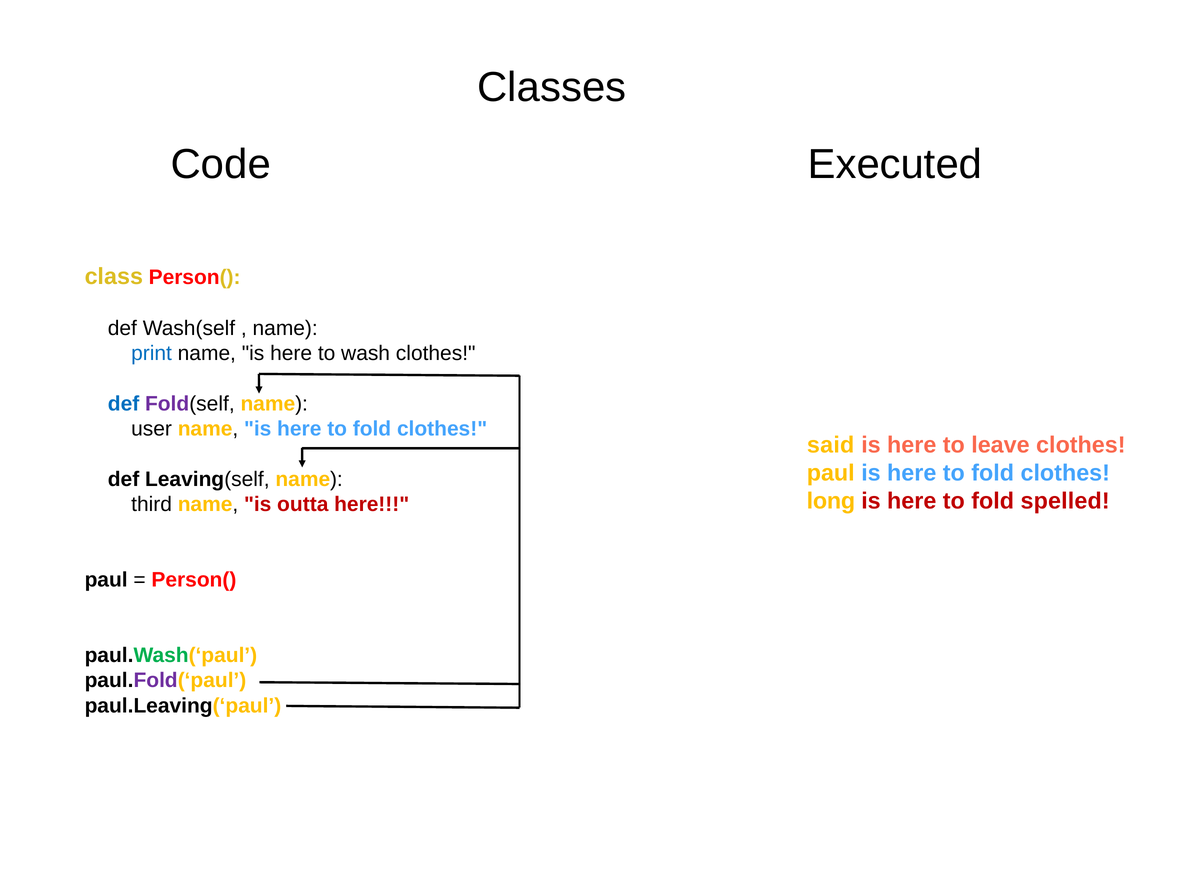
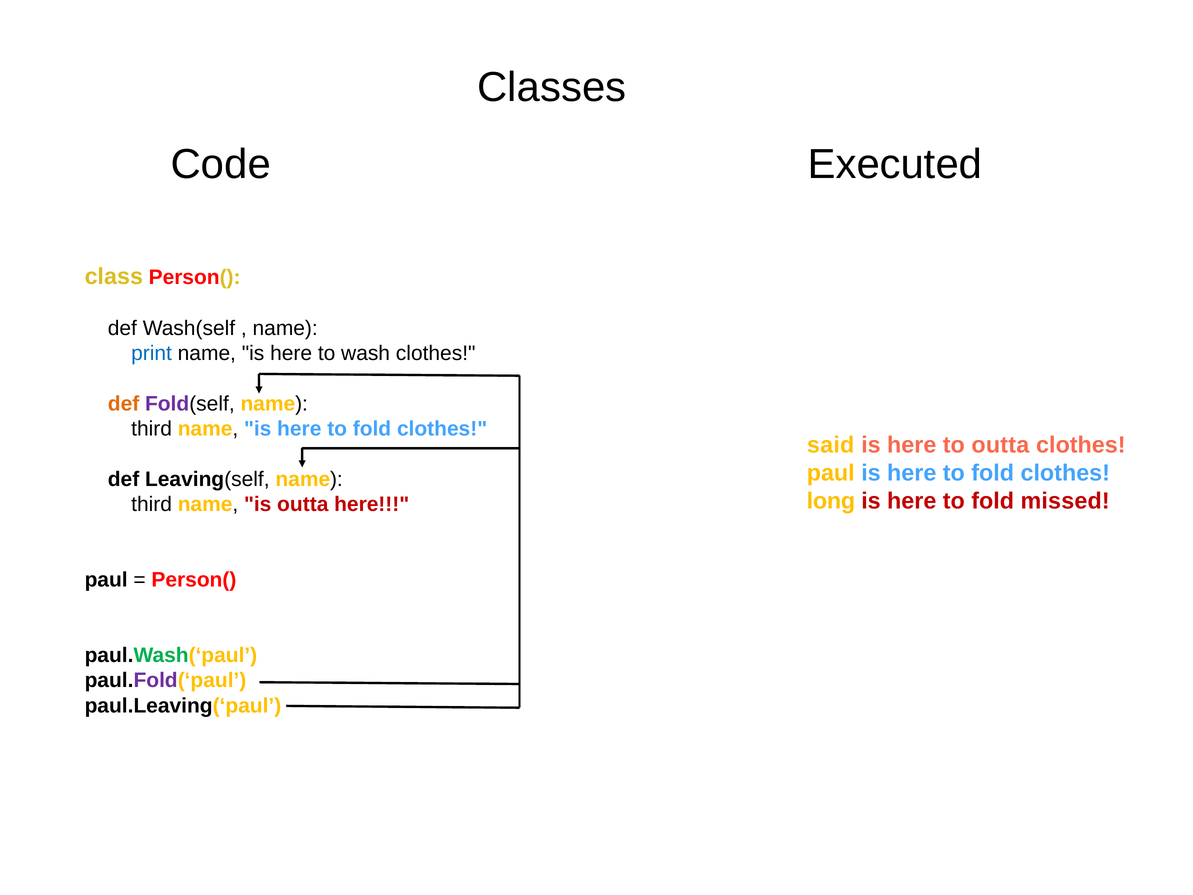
def at (124, 404) colour: blue -> orange
user at (152, 429): user -> third
to leave: leave -> outta
spelled: spelled -> missed
